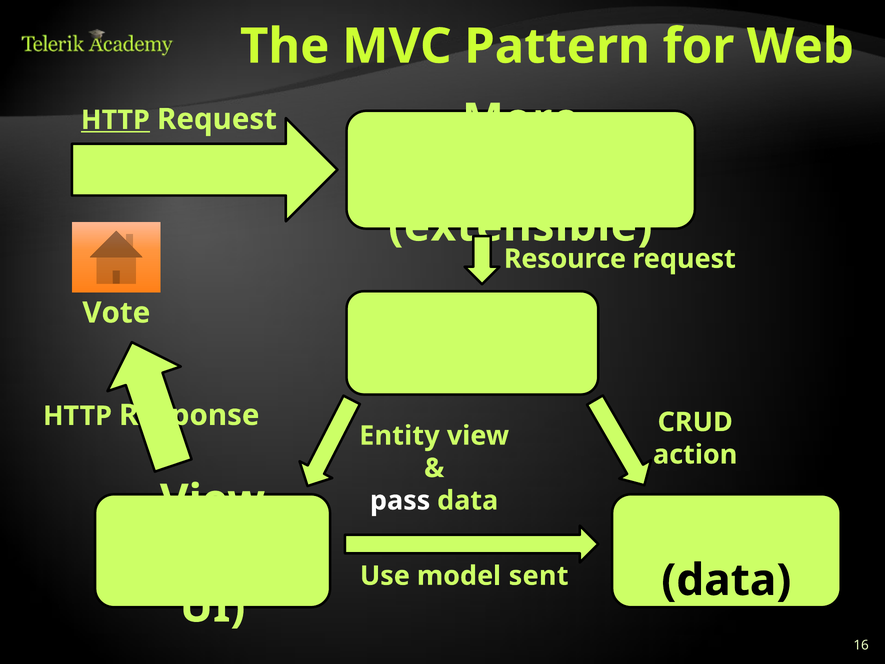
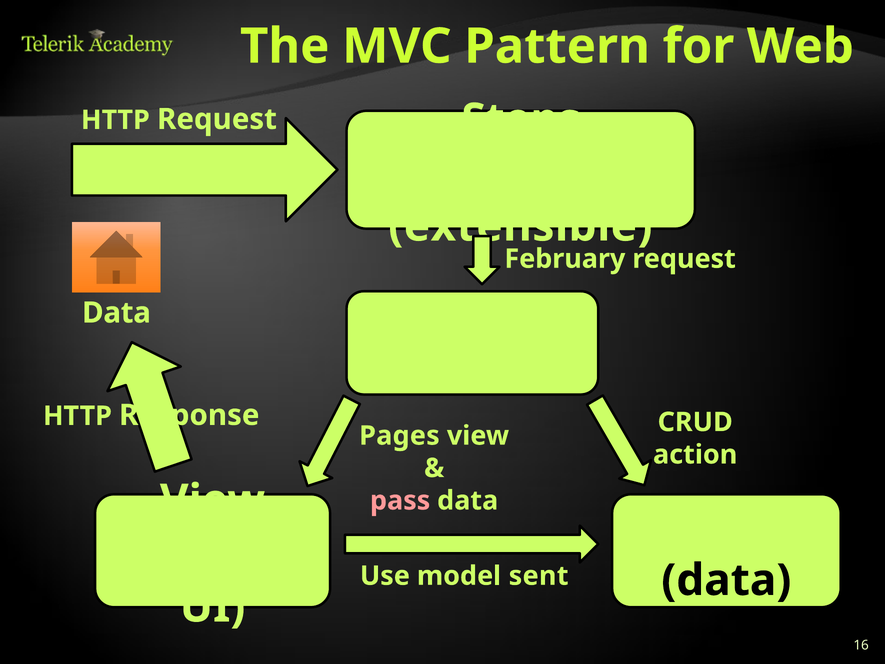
HTTP at (115, 120) underline: present -> none
More: More -> Steps
Resource: Resource -> February
Vote at (116, 313): Vote -> Data
Entity: Entity -> Pages
pass colour: white -> pink
